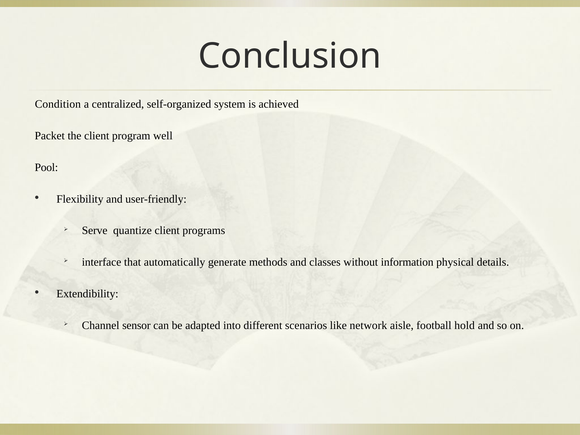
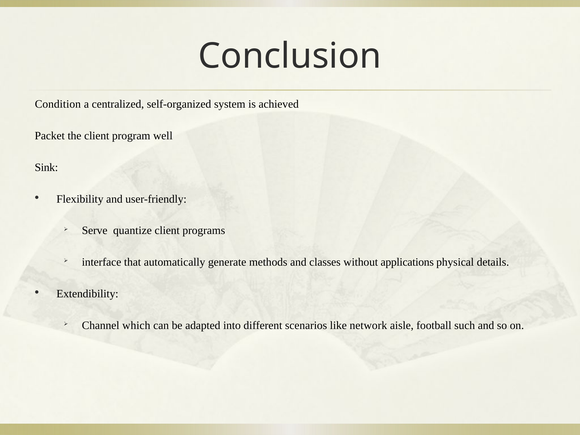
Pool: Pool -> Sink
information: information -> applications
sensor: sensor -> which
hold: hold -> such
